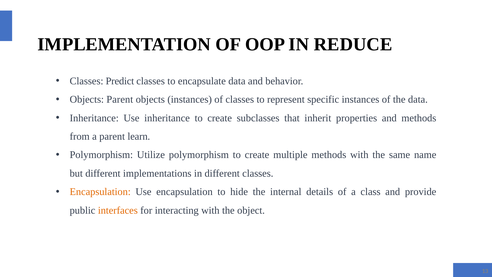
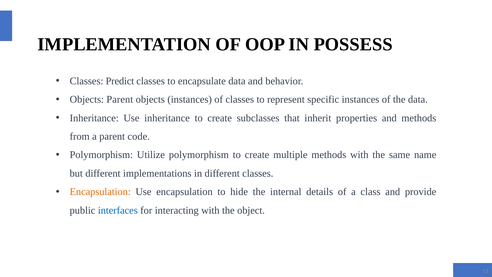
REDUCE: REDUCE -> POSSESS
learn: learn -> code
interfaces colour: orange -> blue
